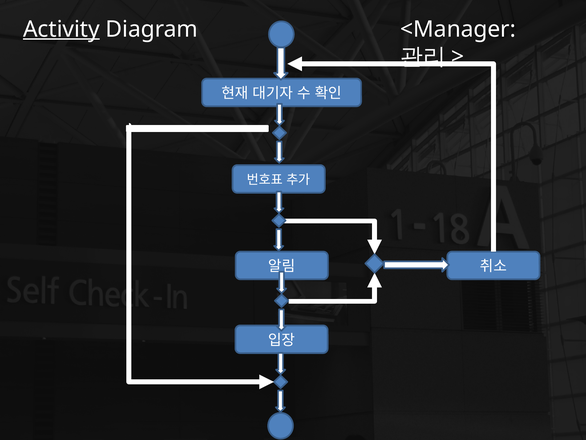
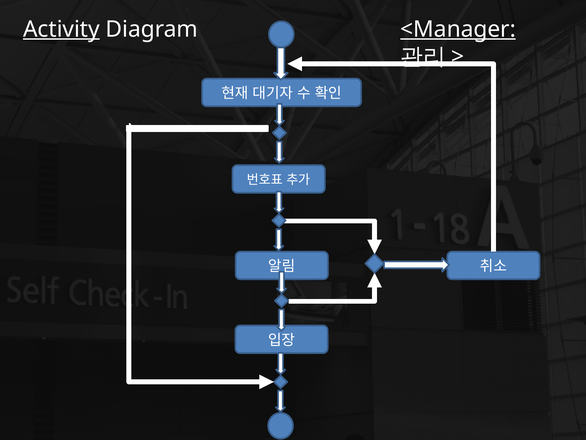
<Manager underline: none -> present
